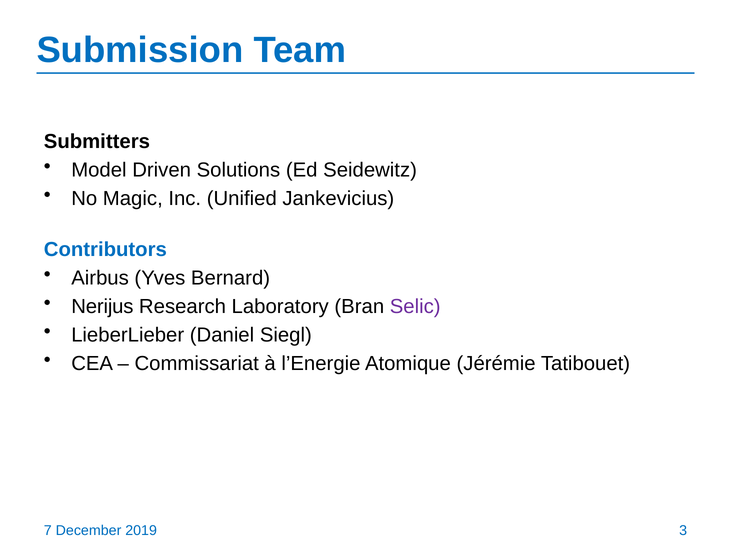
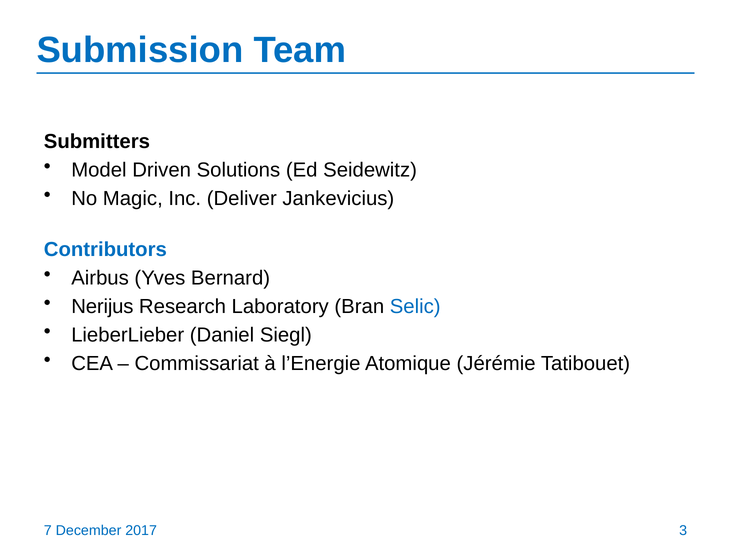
Unified: Unified -> Deliver
Selic colour: purple -> blue
2019: 2019 -> 2017
